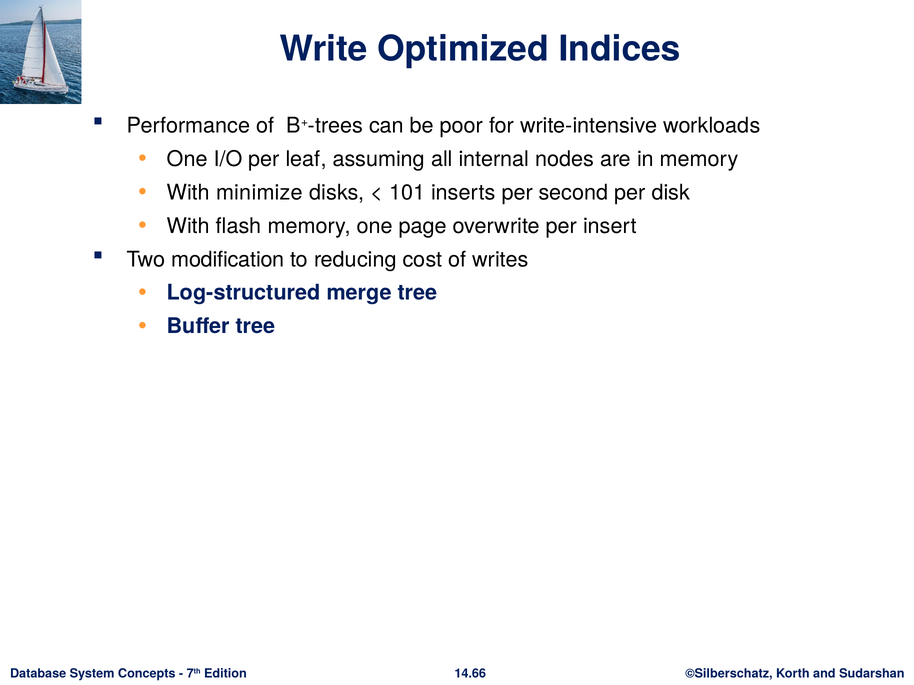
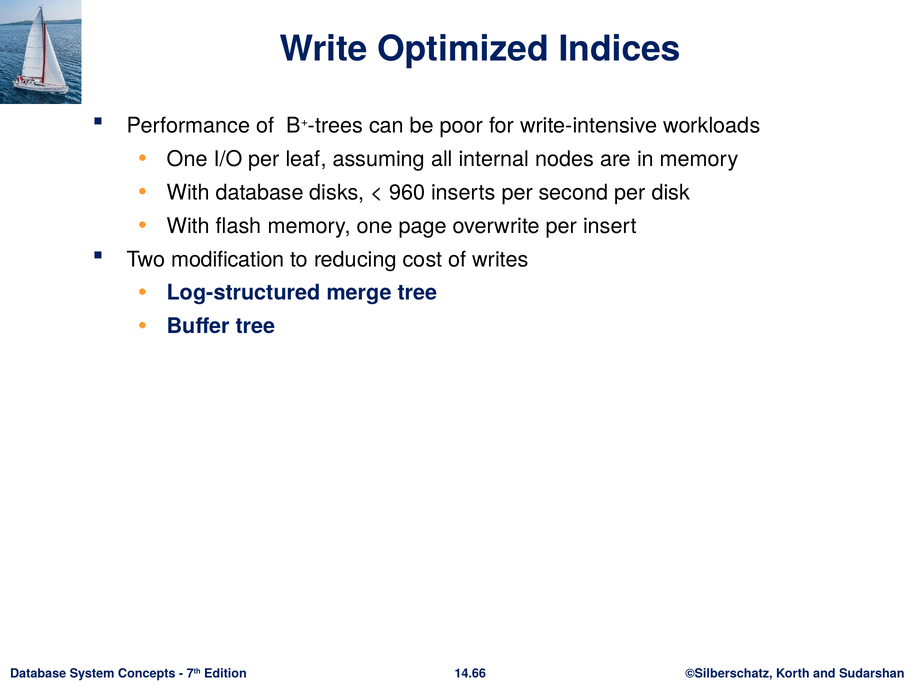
With minimize: minimize -> database
101: 101 -> 960
